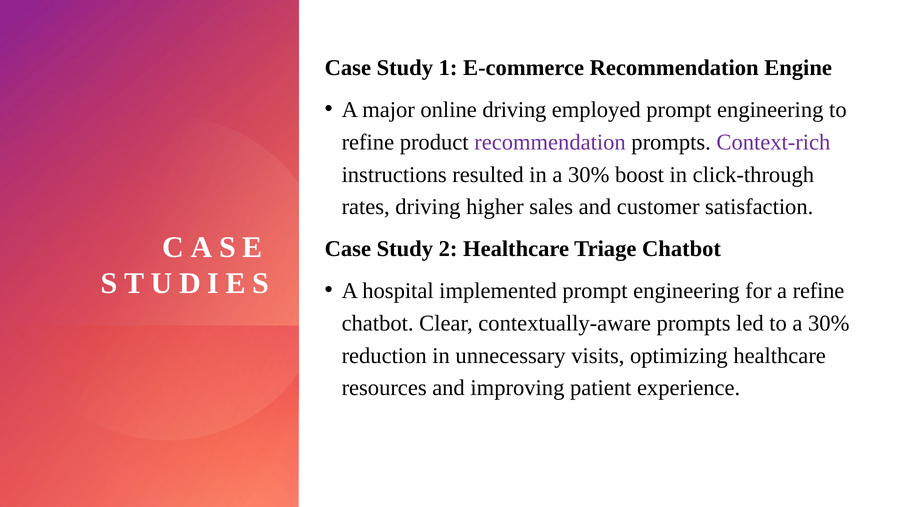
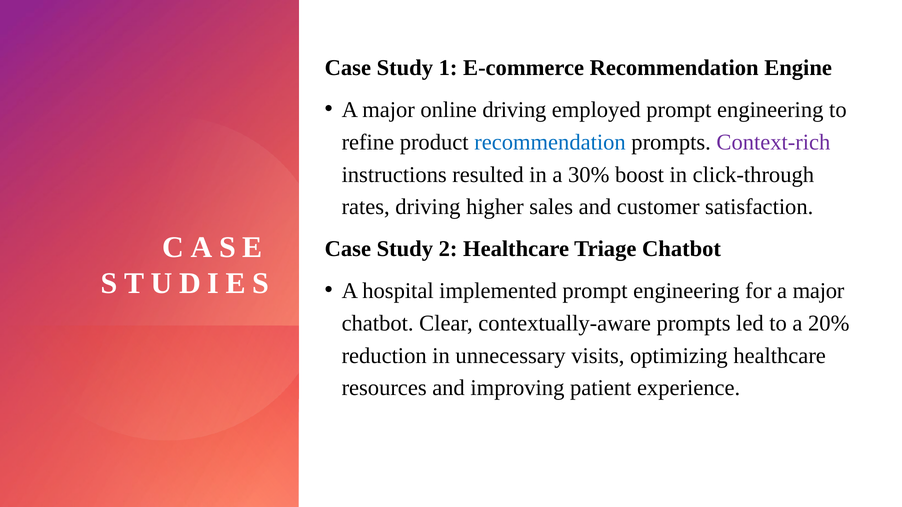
recommendation at (550, 142) colour: purple -> blue
for a refine: refine -> major
to a 30%: 30% -> 20%
